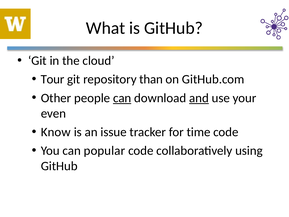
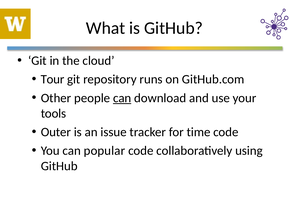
than: than -> runs
and underline: present -> none
even: even -> tools
Know: Know -> Outer
